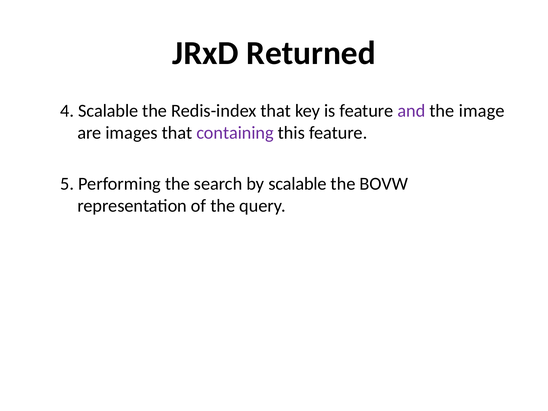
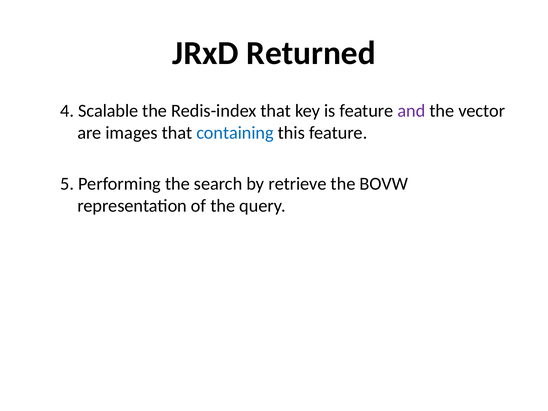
image: image -> vector
containing colour: purple -> blue
by scalable: scalable -> retrieve
